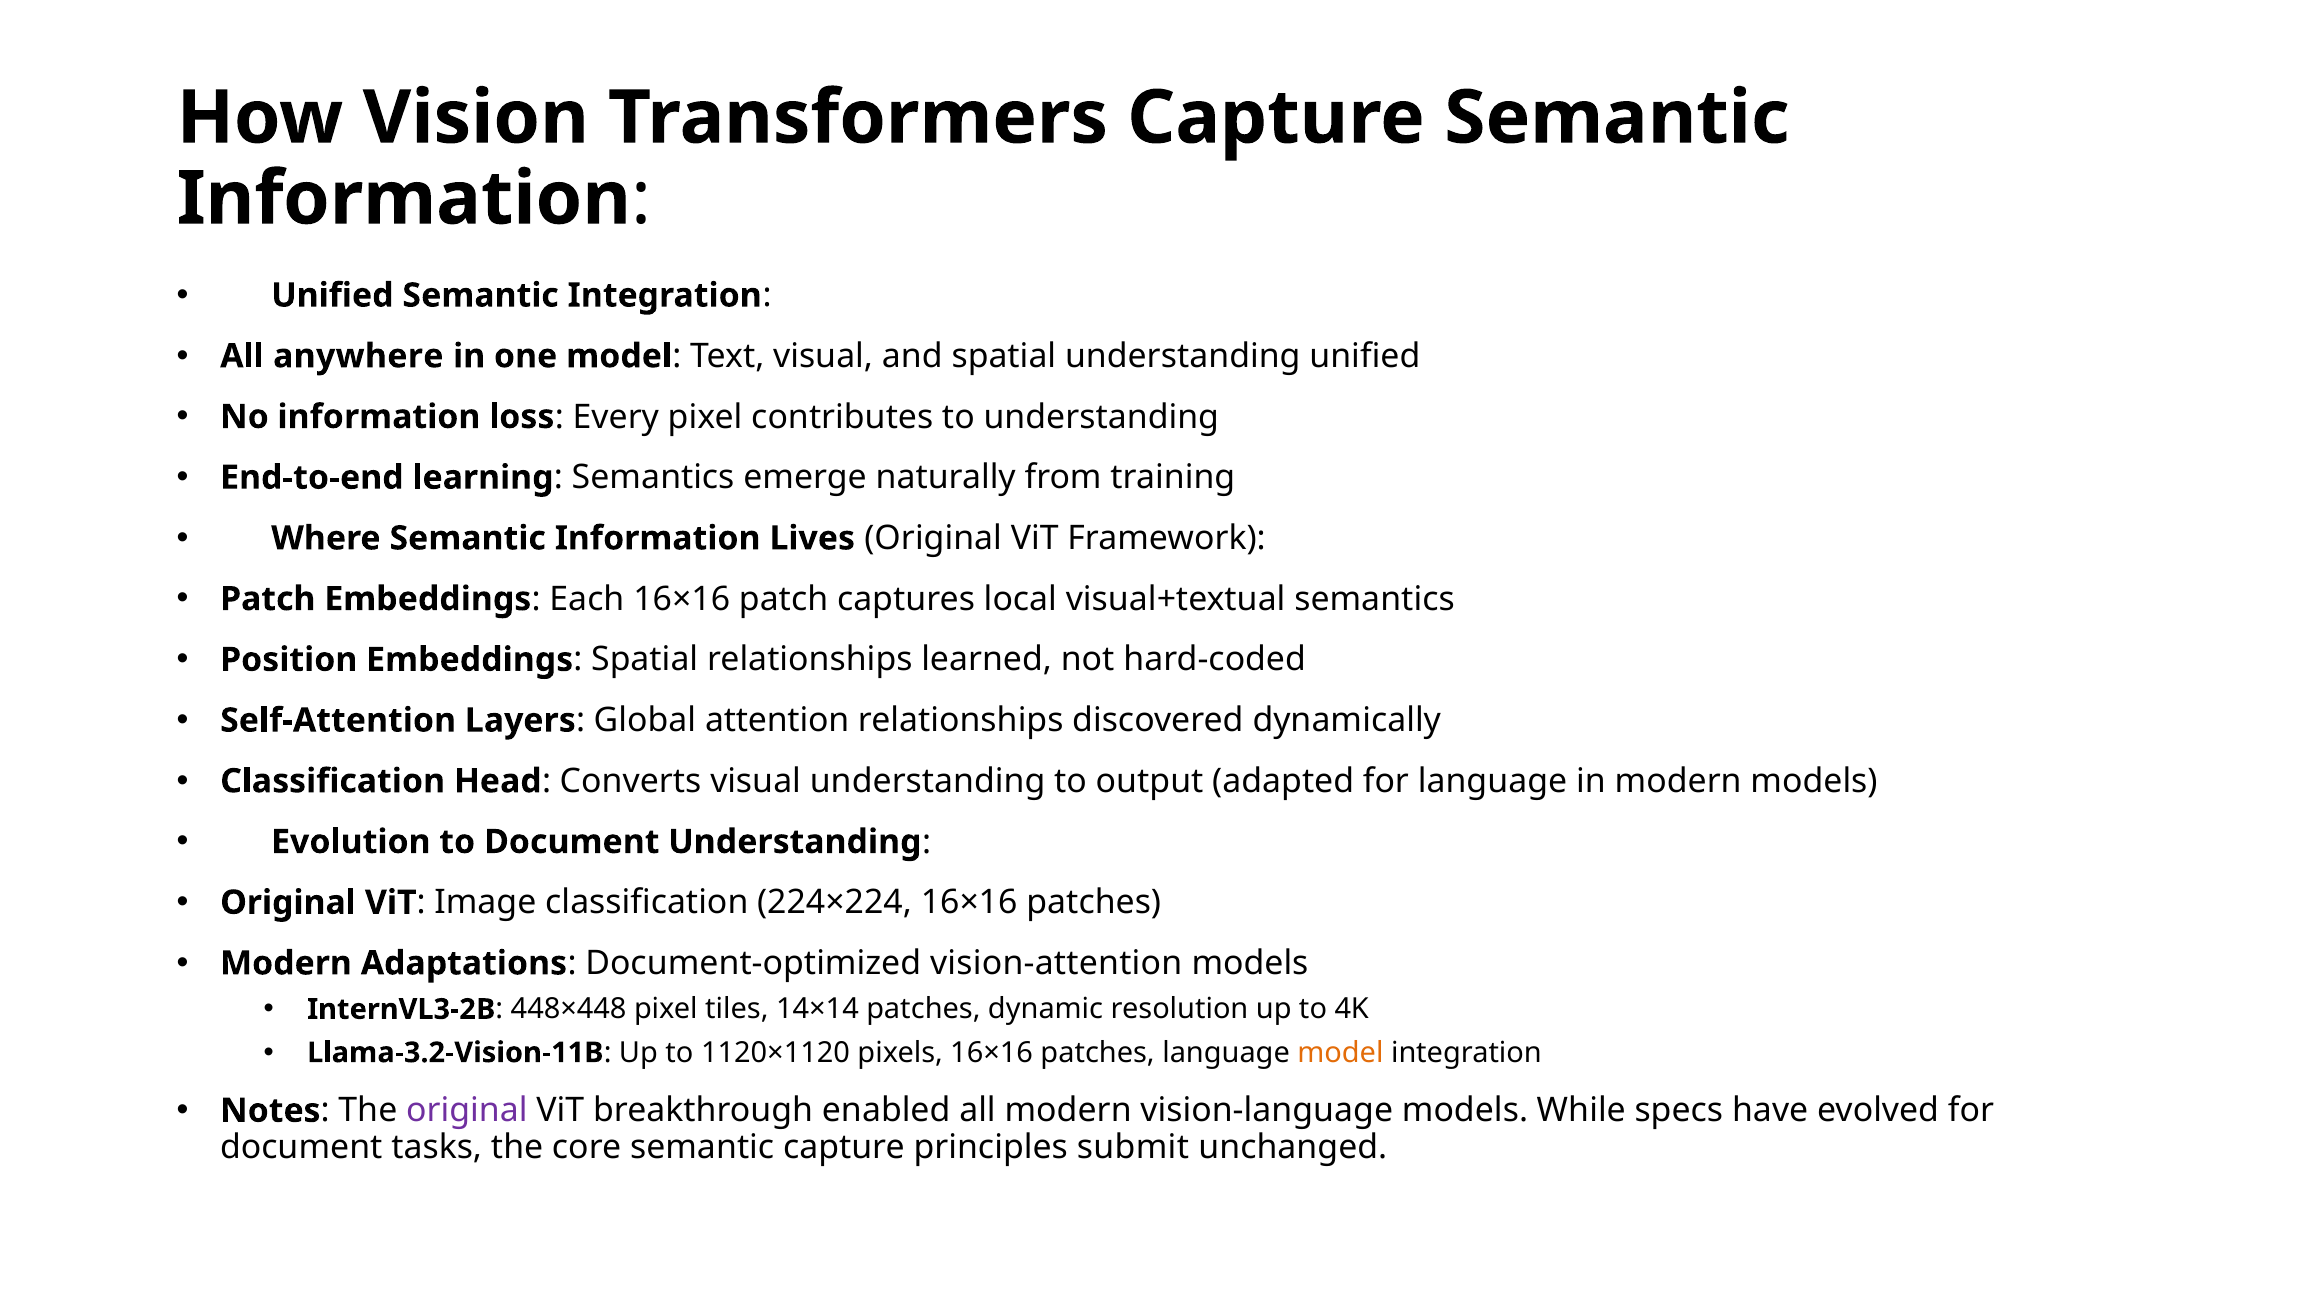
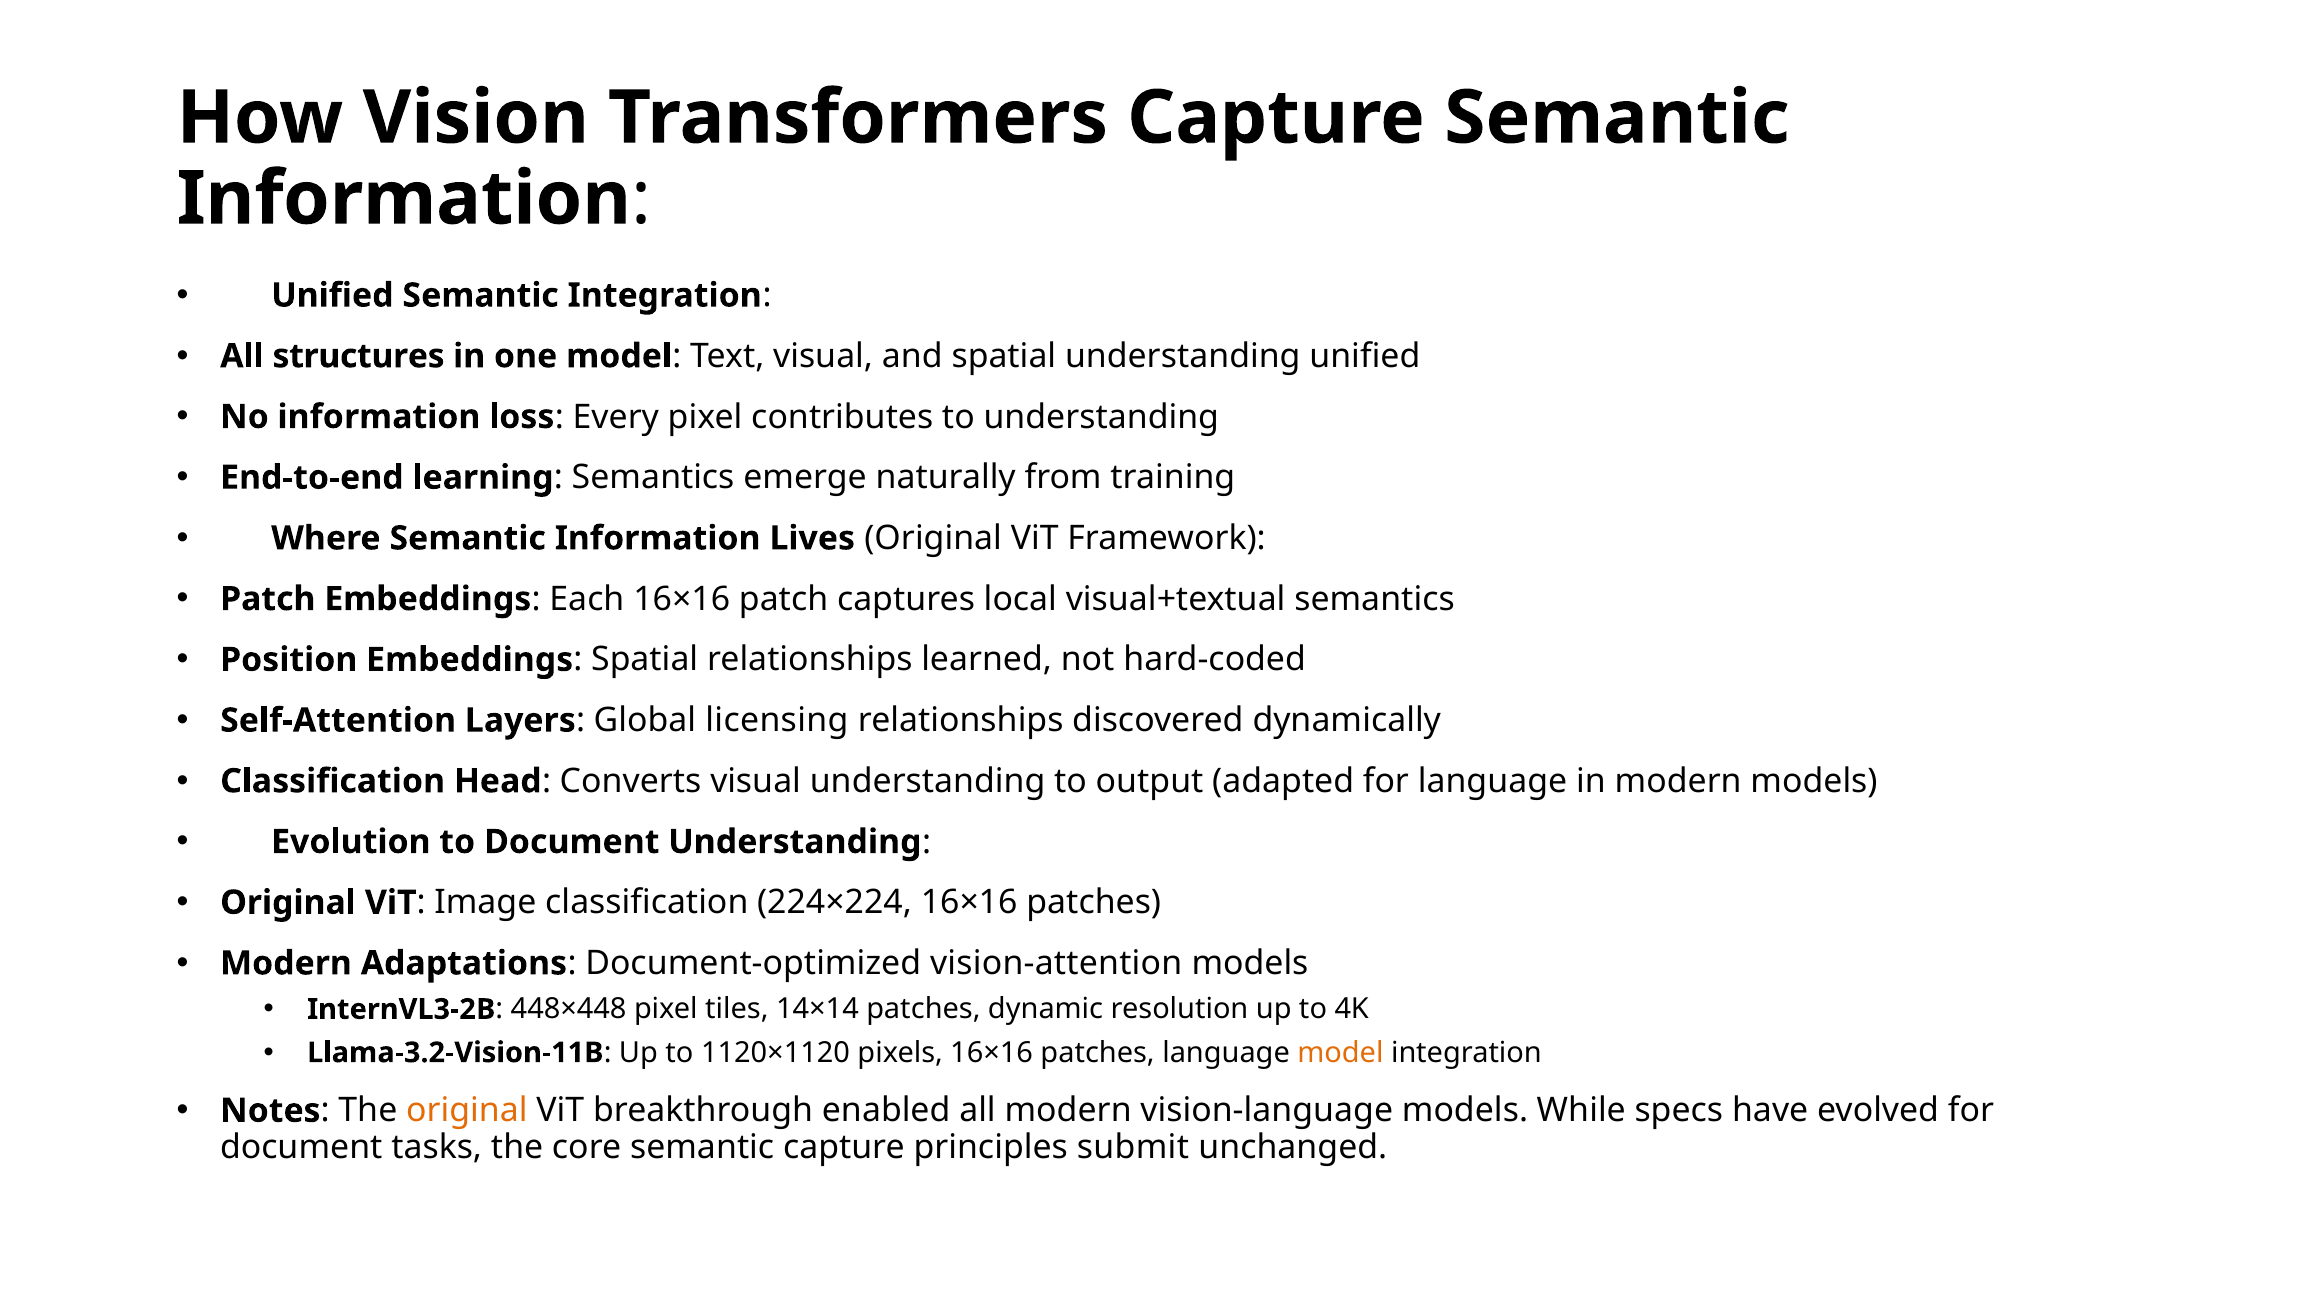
anywhere: anywhere -> structures
attention: attention -> licensing
original at (467, 1111) colour: purple -> orange
